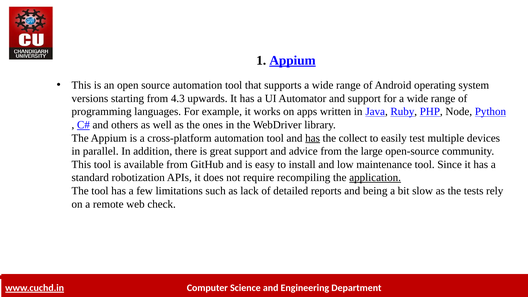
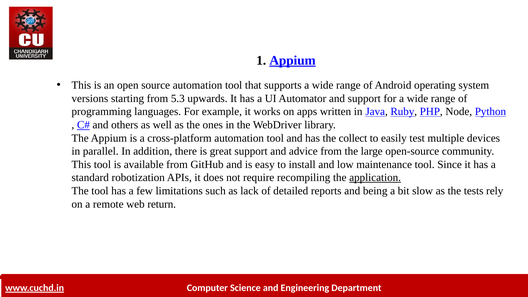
4.3: 4.3 -> 5.3
has at (313, 138) underline: present -> none
check: check -> return
